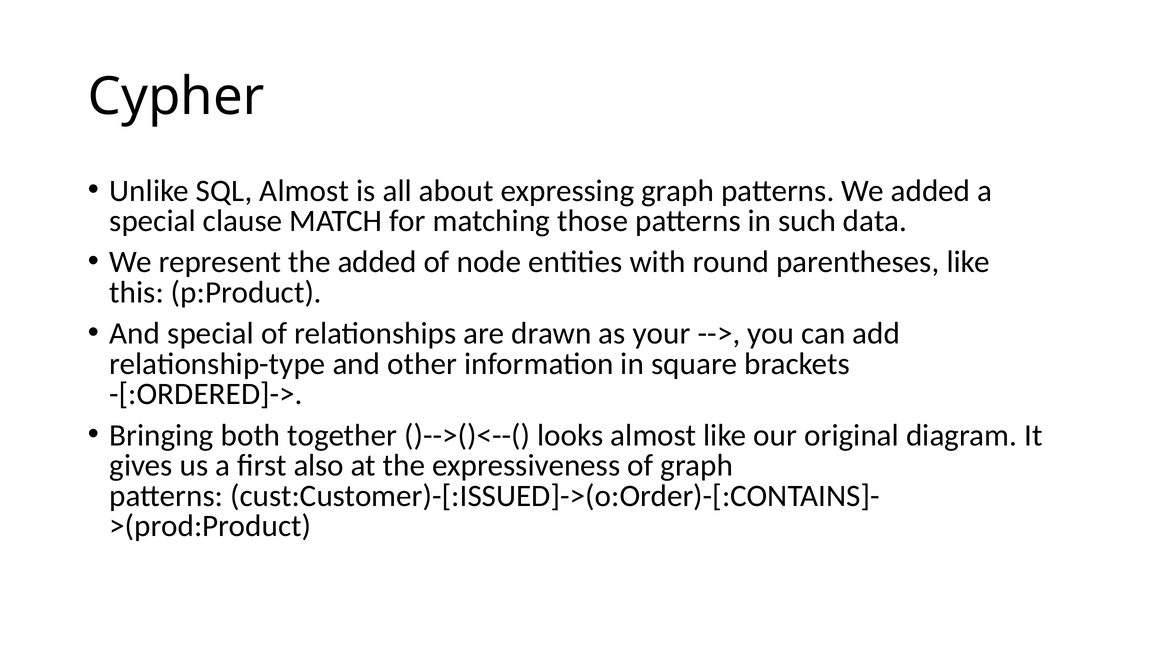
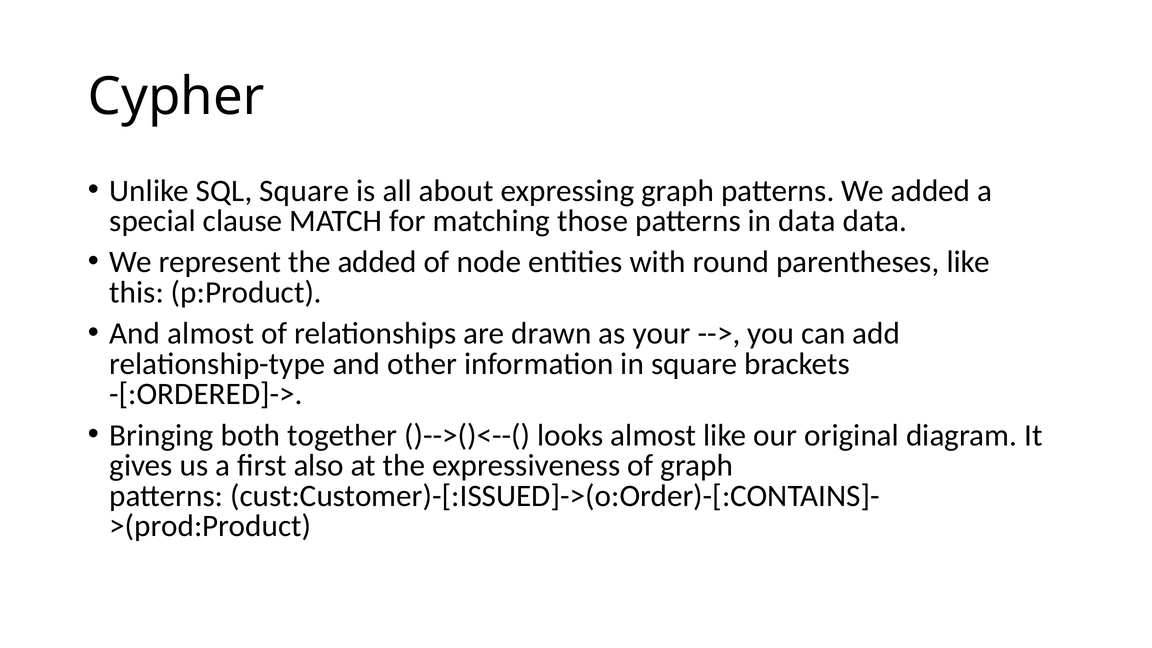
SQL Almost: Almost -> Square
in such: such -> data
And special: special -> almost
